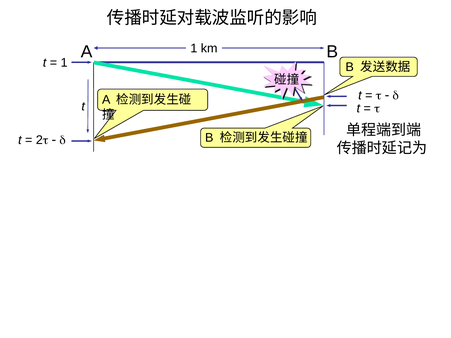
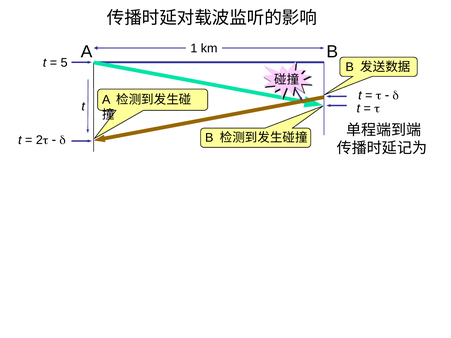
1 at (64, 63): 1 -> 5
